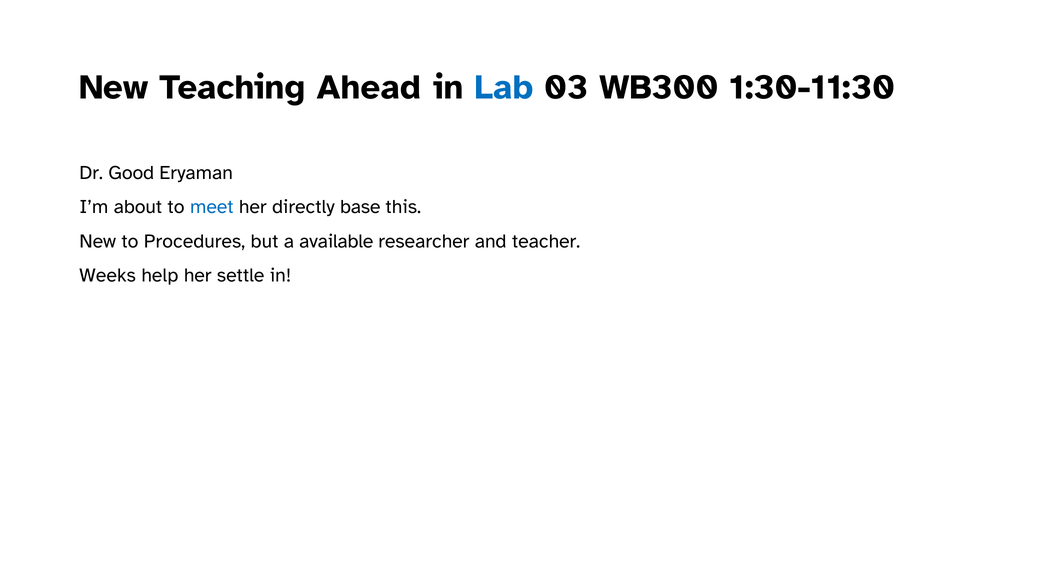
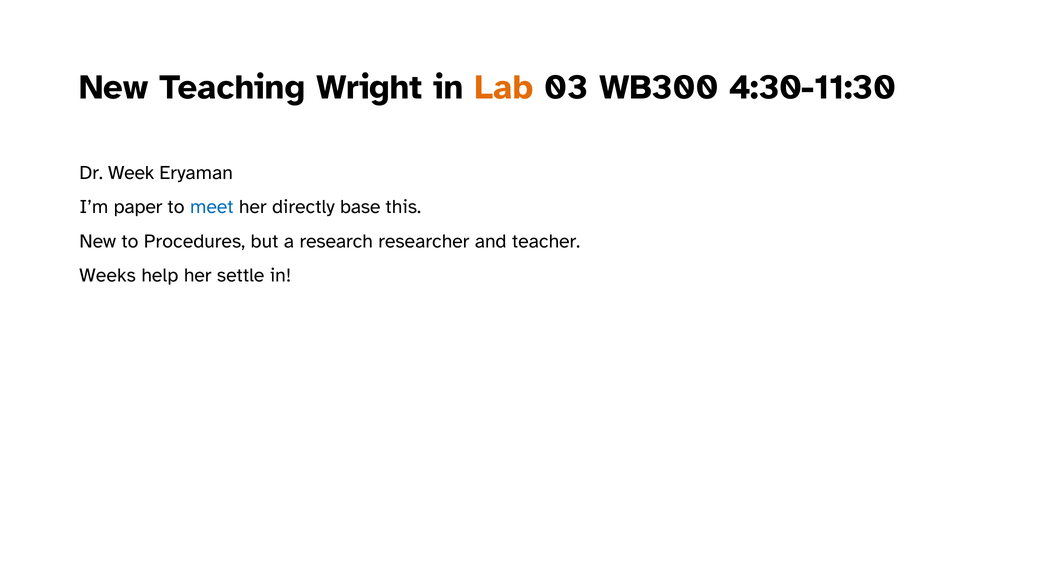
Ahead: Ahead -> Wright
Lab colour: blue -> orange
1:30-11:30: 1:30-11:30 -> 4:30-11:30
Good: Good -> Week
about: about -> paper
available: available -> research
